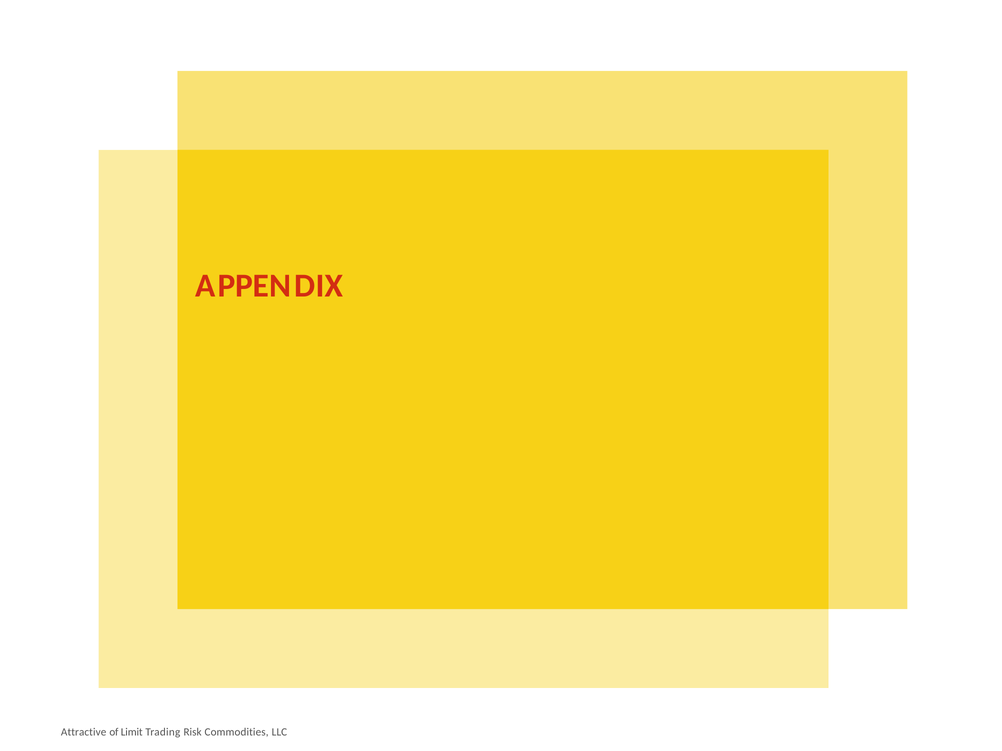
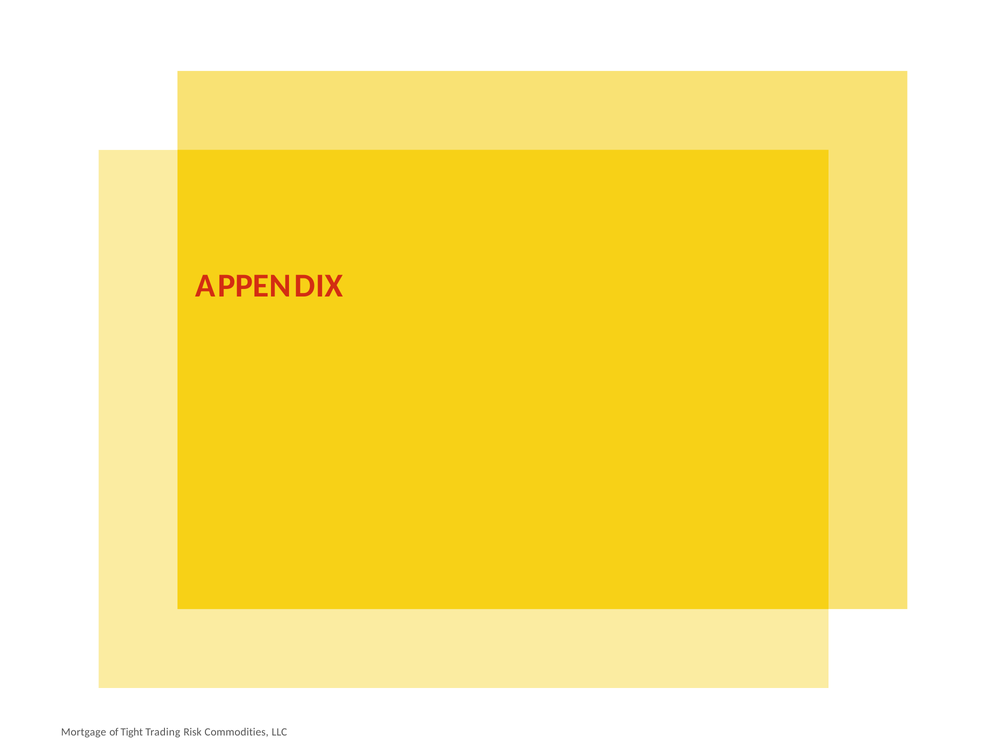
Attractive: Attractive -> Mortgage
Limit: Limit -> Tight
